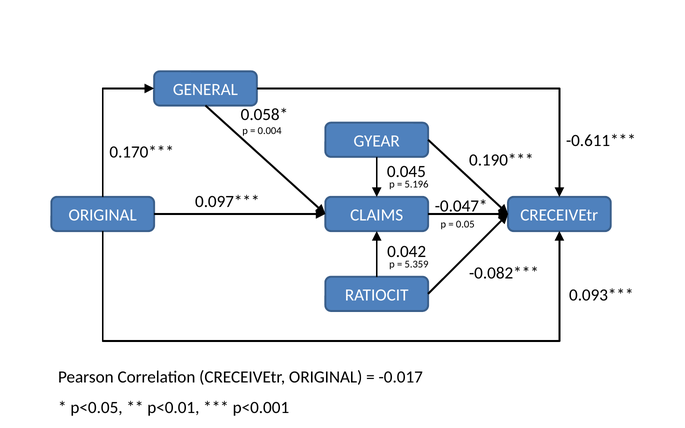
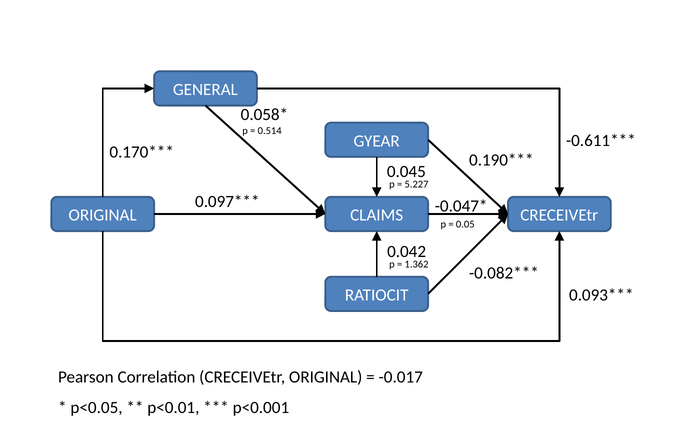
0.004: 0.004 -> 0.514
5.196: 5.196 -> 5.227
5.359: 5.359 -> 1.362
